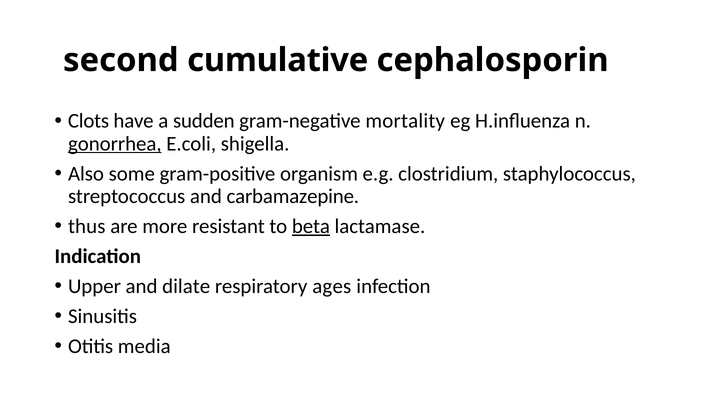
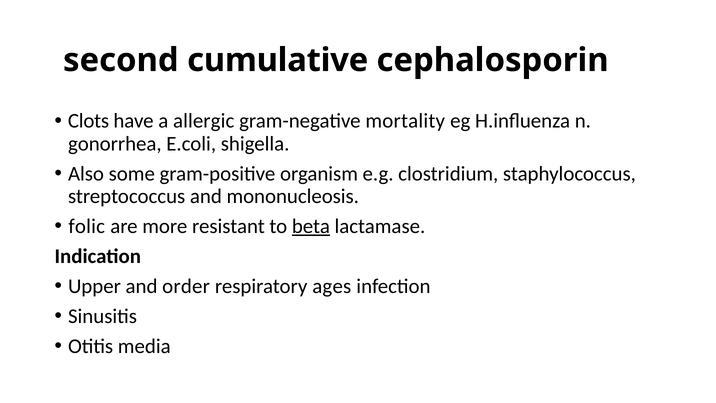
sudden: sudden -> allergic
gonorrhea underline: present -> none
carbamazepine: carbamazepine -> mononucleosis
thus: thus -> folic
dilate: dilate -> order
